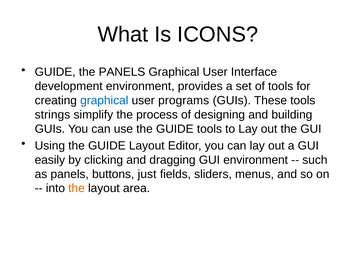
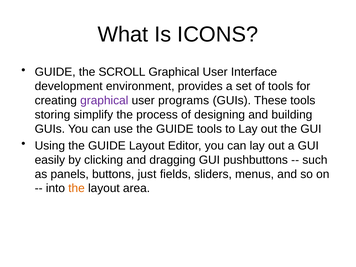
the PANELS: PANELS -> SCROLL
graphical at (104, 101) colour: blue -> purple
strings: strings -> storing
GUI environment: environment -> pushbuttons
